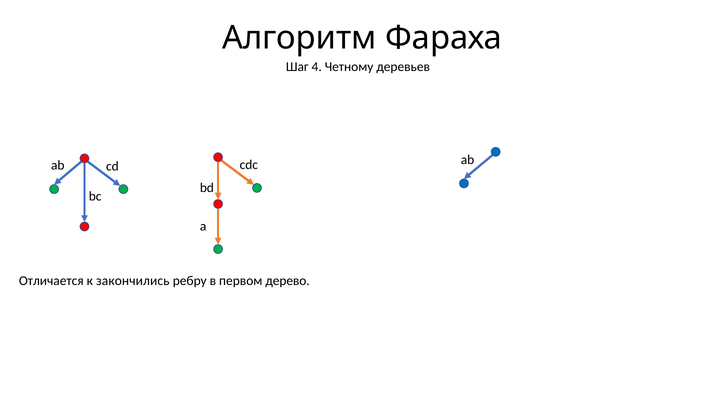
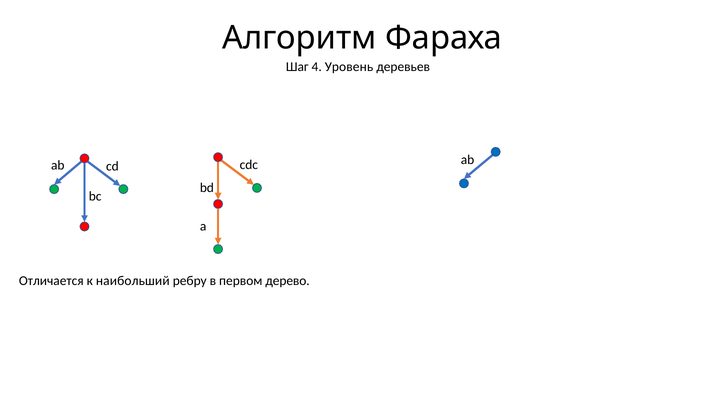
Четному: Четному -> Уровень
закончились: закончились -> наибольший
